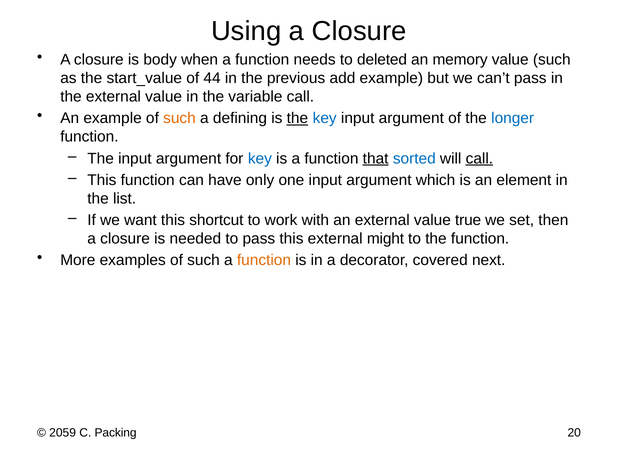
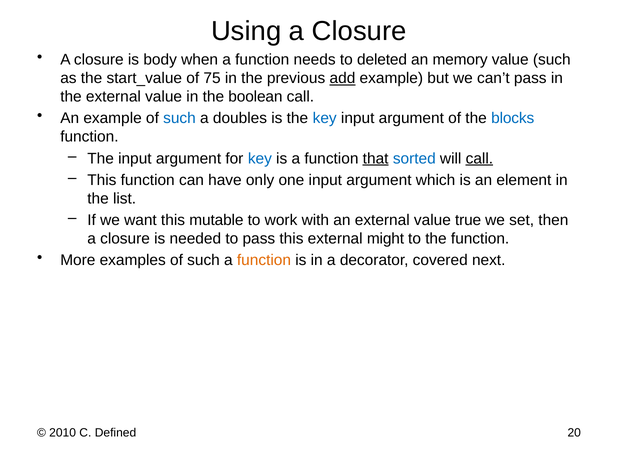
44: 44 -> 75
add underline: none -> present
variable: variable -> boolean
such at (179, 119) colour: orange -> blue
defining: defining -> doubles
the at (297, 119) underline: present -> none
longer: longer -> blocks
shortcut: shortcut -> mutable
2059: 2059 -> 2010
Packing: Packing -> Defined
